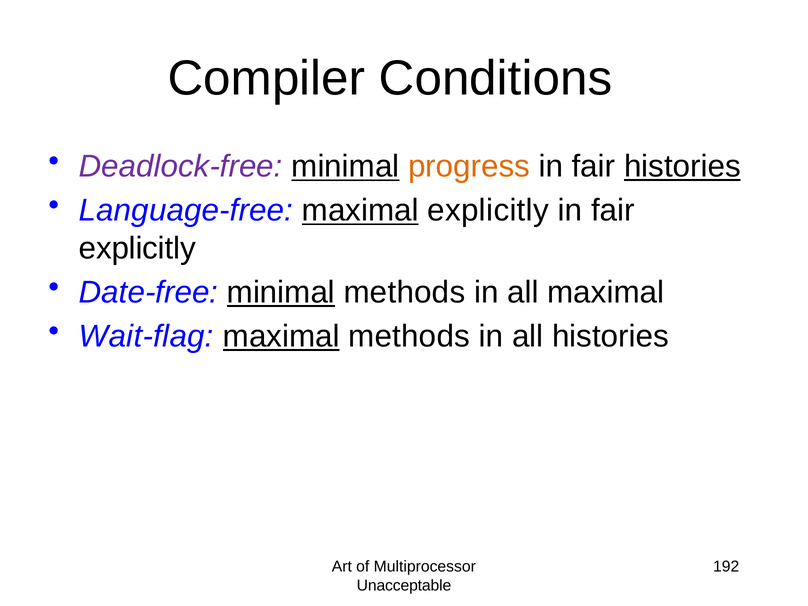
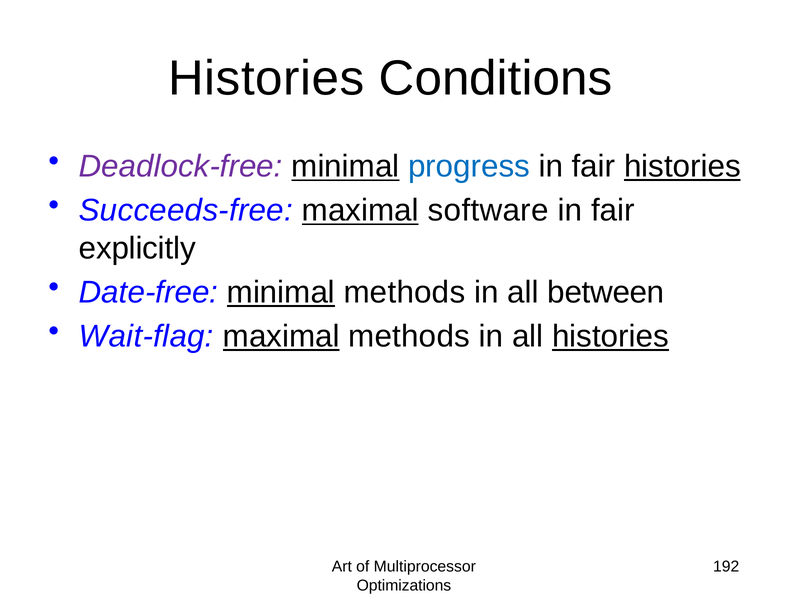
Compiler at (267, 78): Compiler -> Histories
progress colour: orange -> blue
Language-free: Language-free -> Succeeds-free
maximal explicitly: explicitly -> software
all maximal: maximal -> between
histories at (610, 336) underline: none -> present
Unacceptable: Unacceptable -> Optimizations
